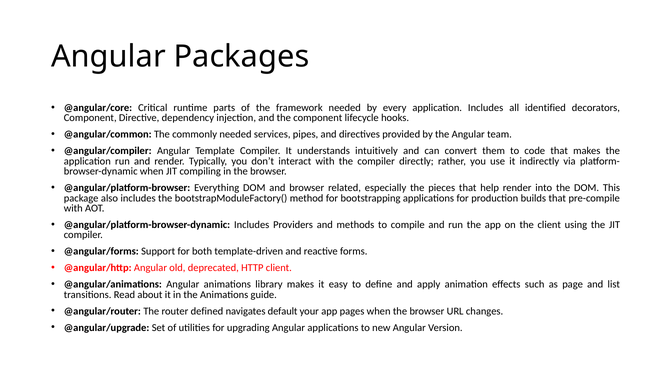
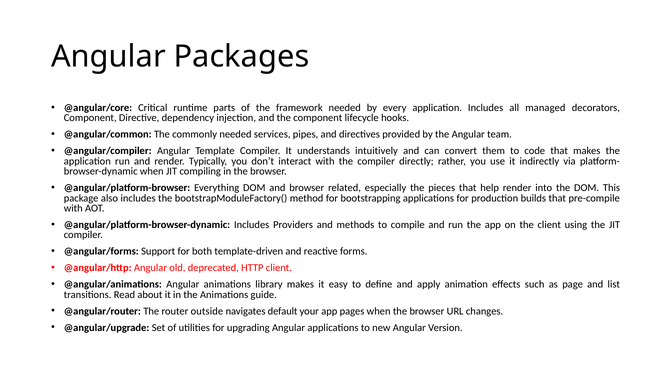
identified: identified -> managed
defined: defined -> outside
